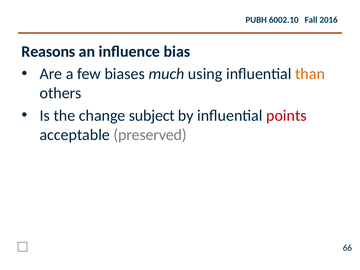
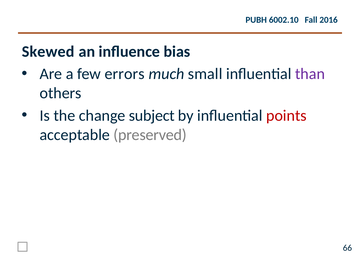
Reasons: Reasons -> Skewed
biases: biases -> errors
using: using -> small
than colour: orange -> purple
